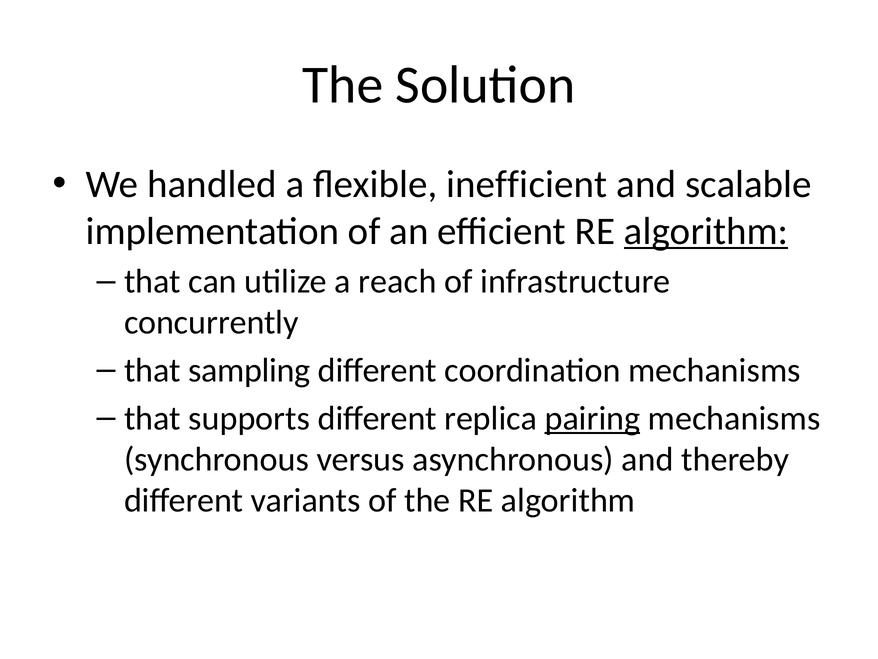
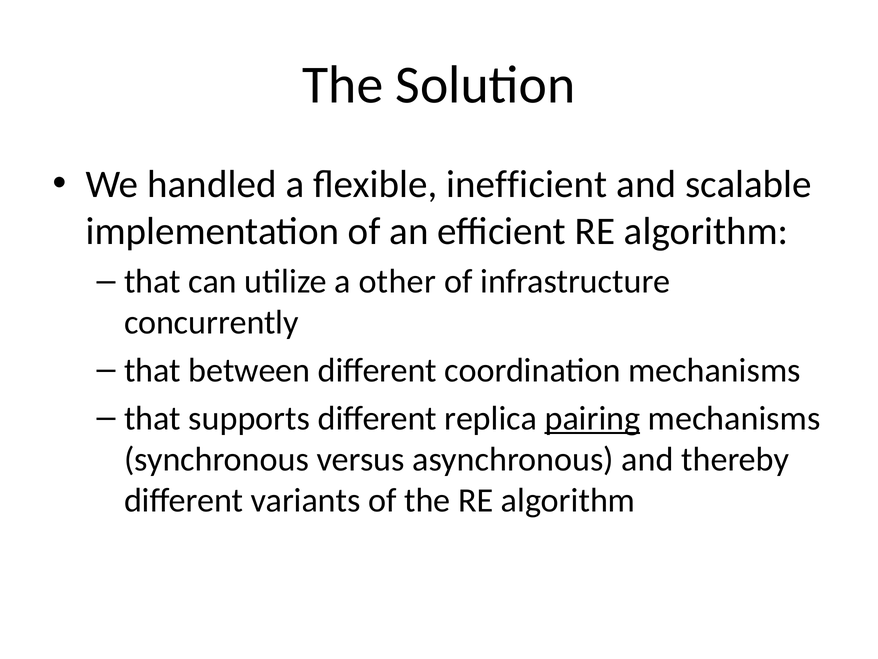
algorithm at (706, 231) underline: present -> none
reach: reach -> other
sampling: sampling -> between
